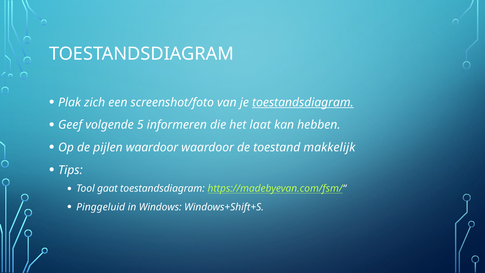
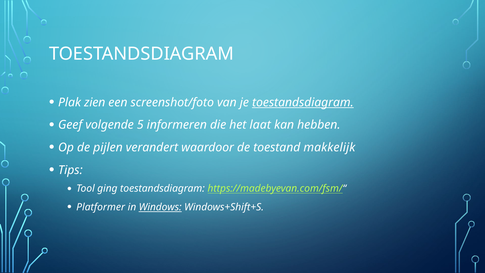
zich: zich -> zien
pijlen waardoor: waardoor -> verandert
gaat: gaat -> ging
Pinggeluid: Pinggeluid -> Platformer
Windows underline: none -> present
